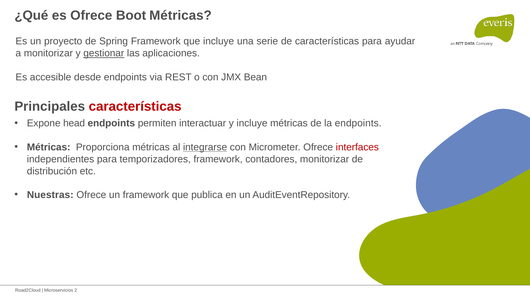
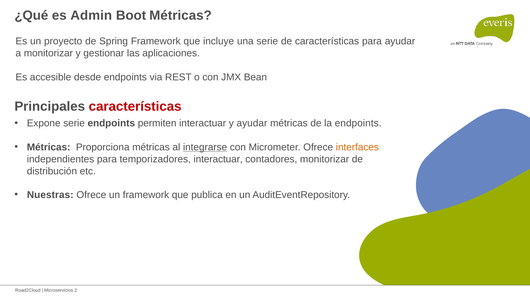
es Ofrece: Ofrece -> Admin
gestionar underline: present -> none
Expone head: head -> serie
y incluye: incluye -> ayudar
interfaces colour: red -> orange
temporizadores framework: framework -> interactuar
